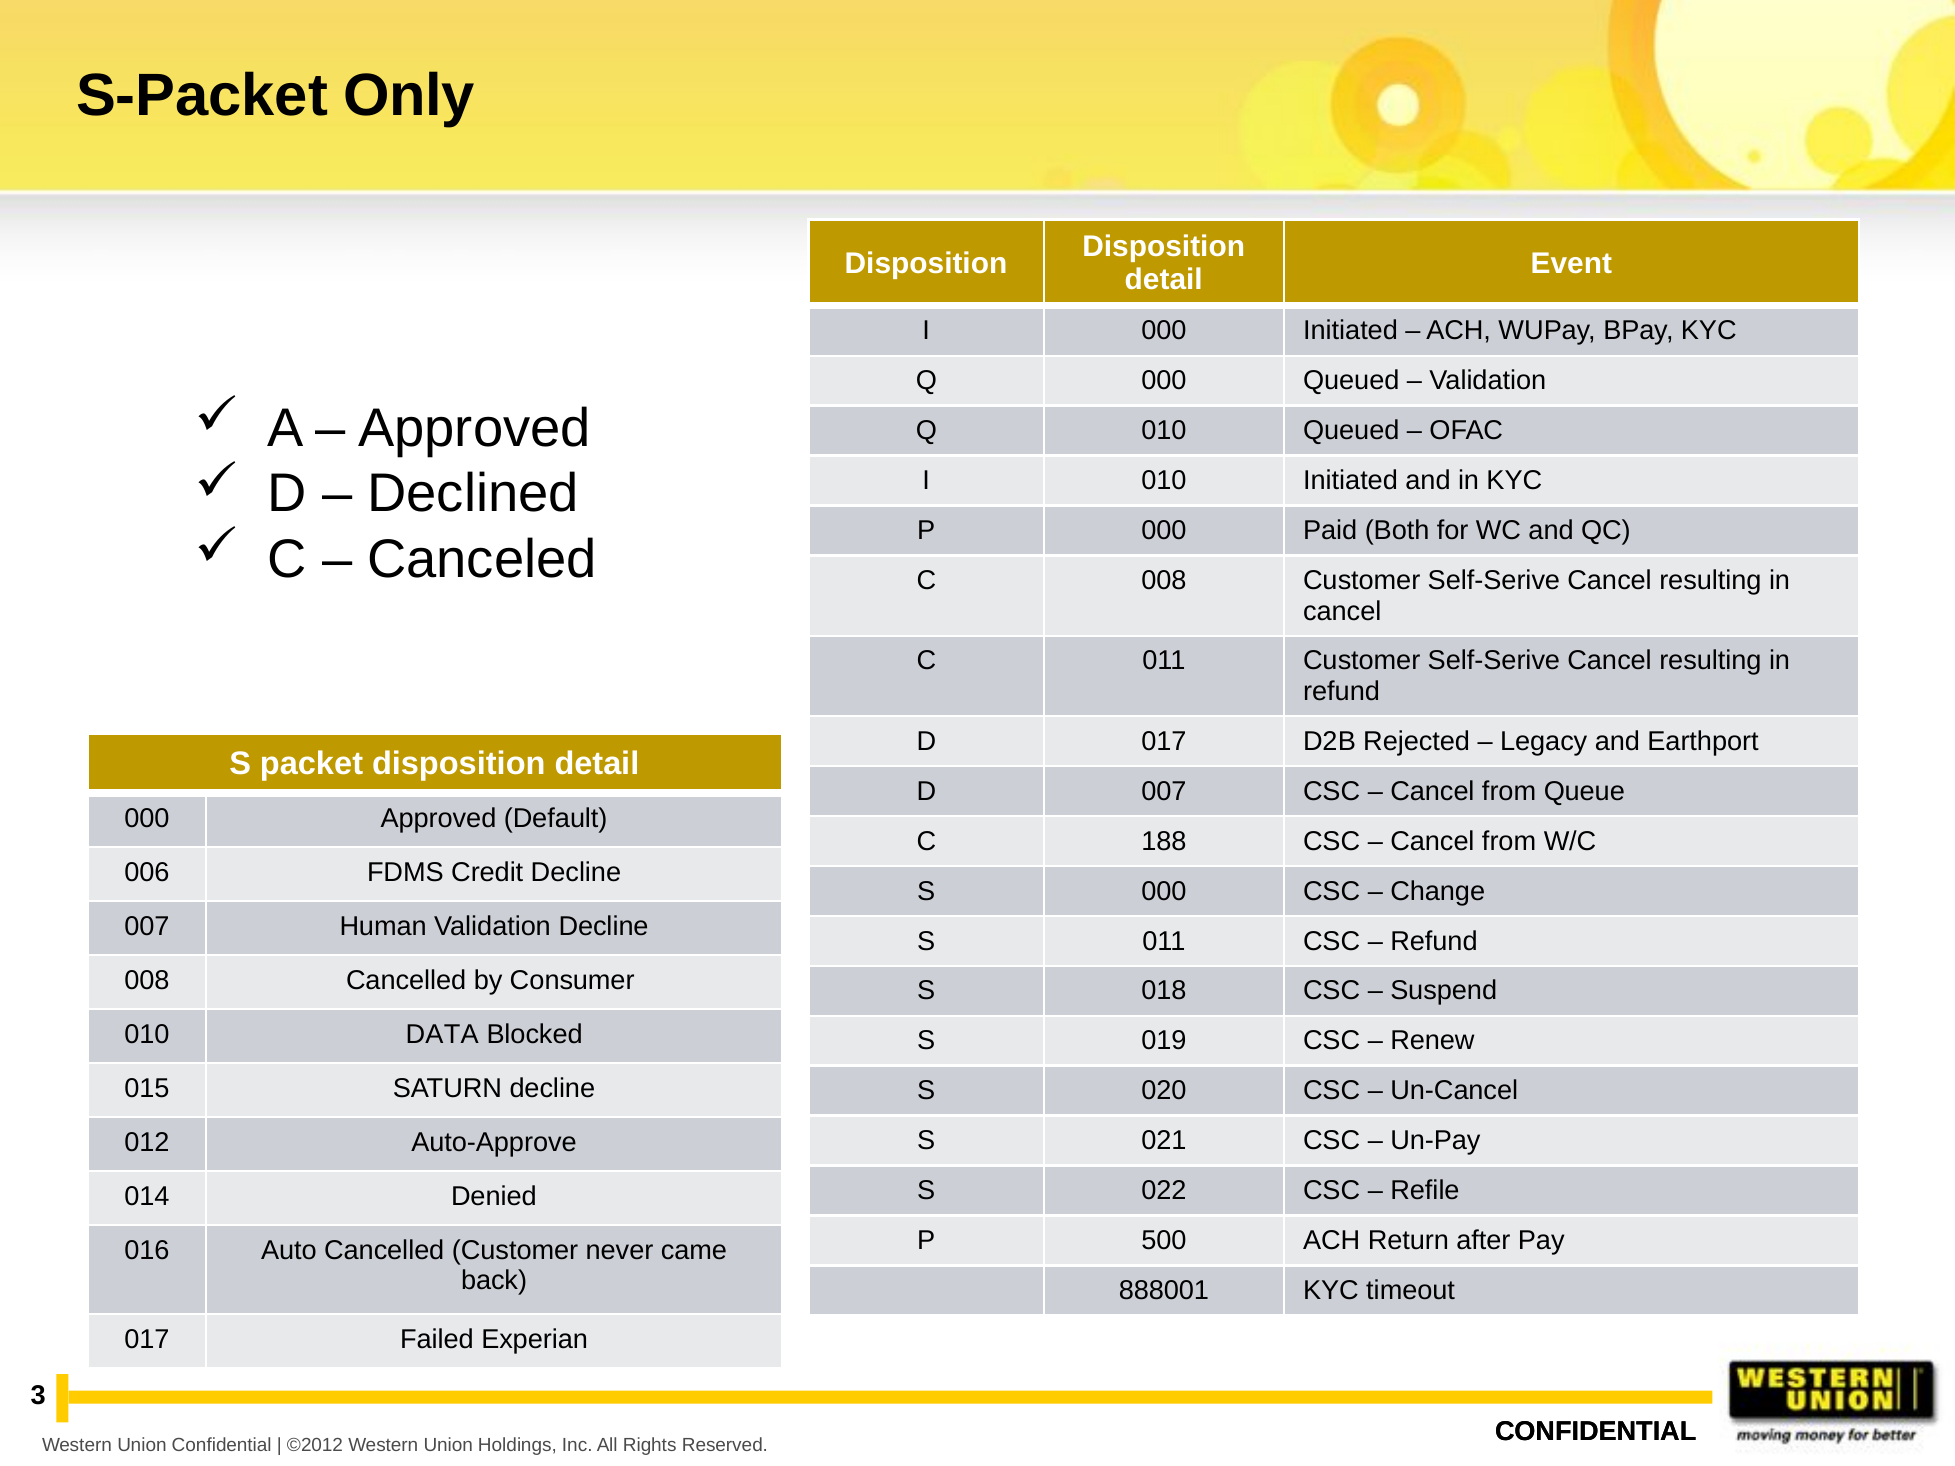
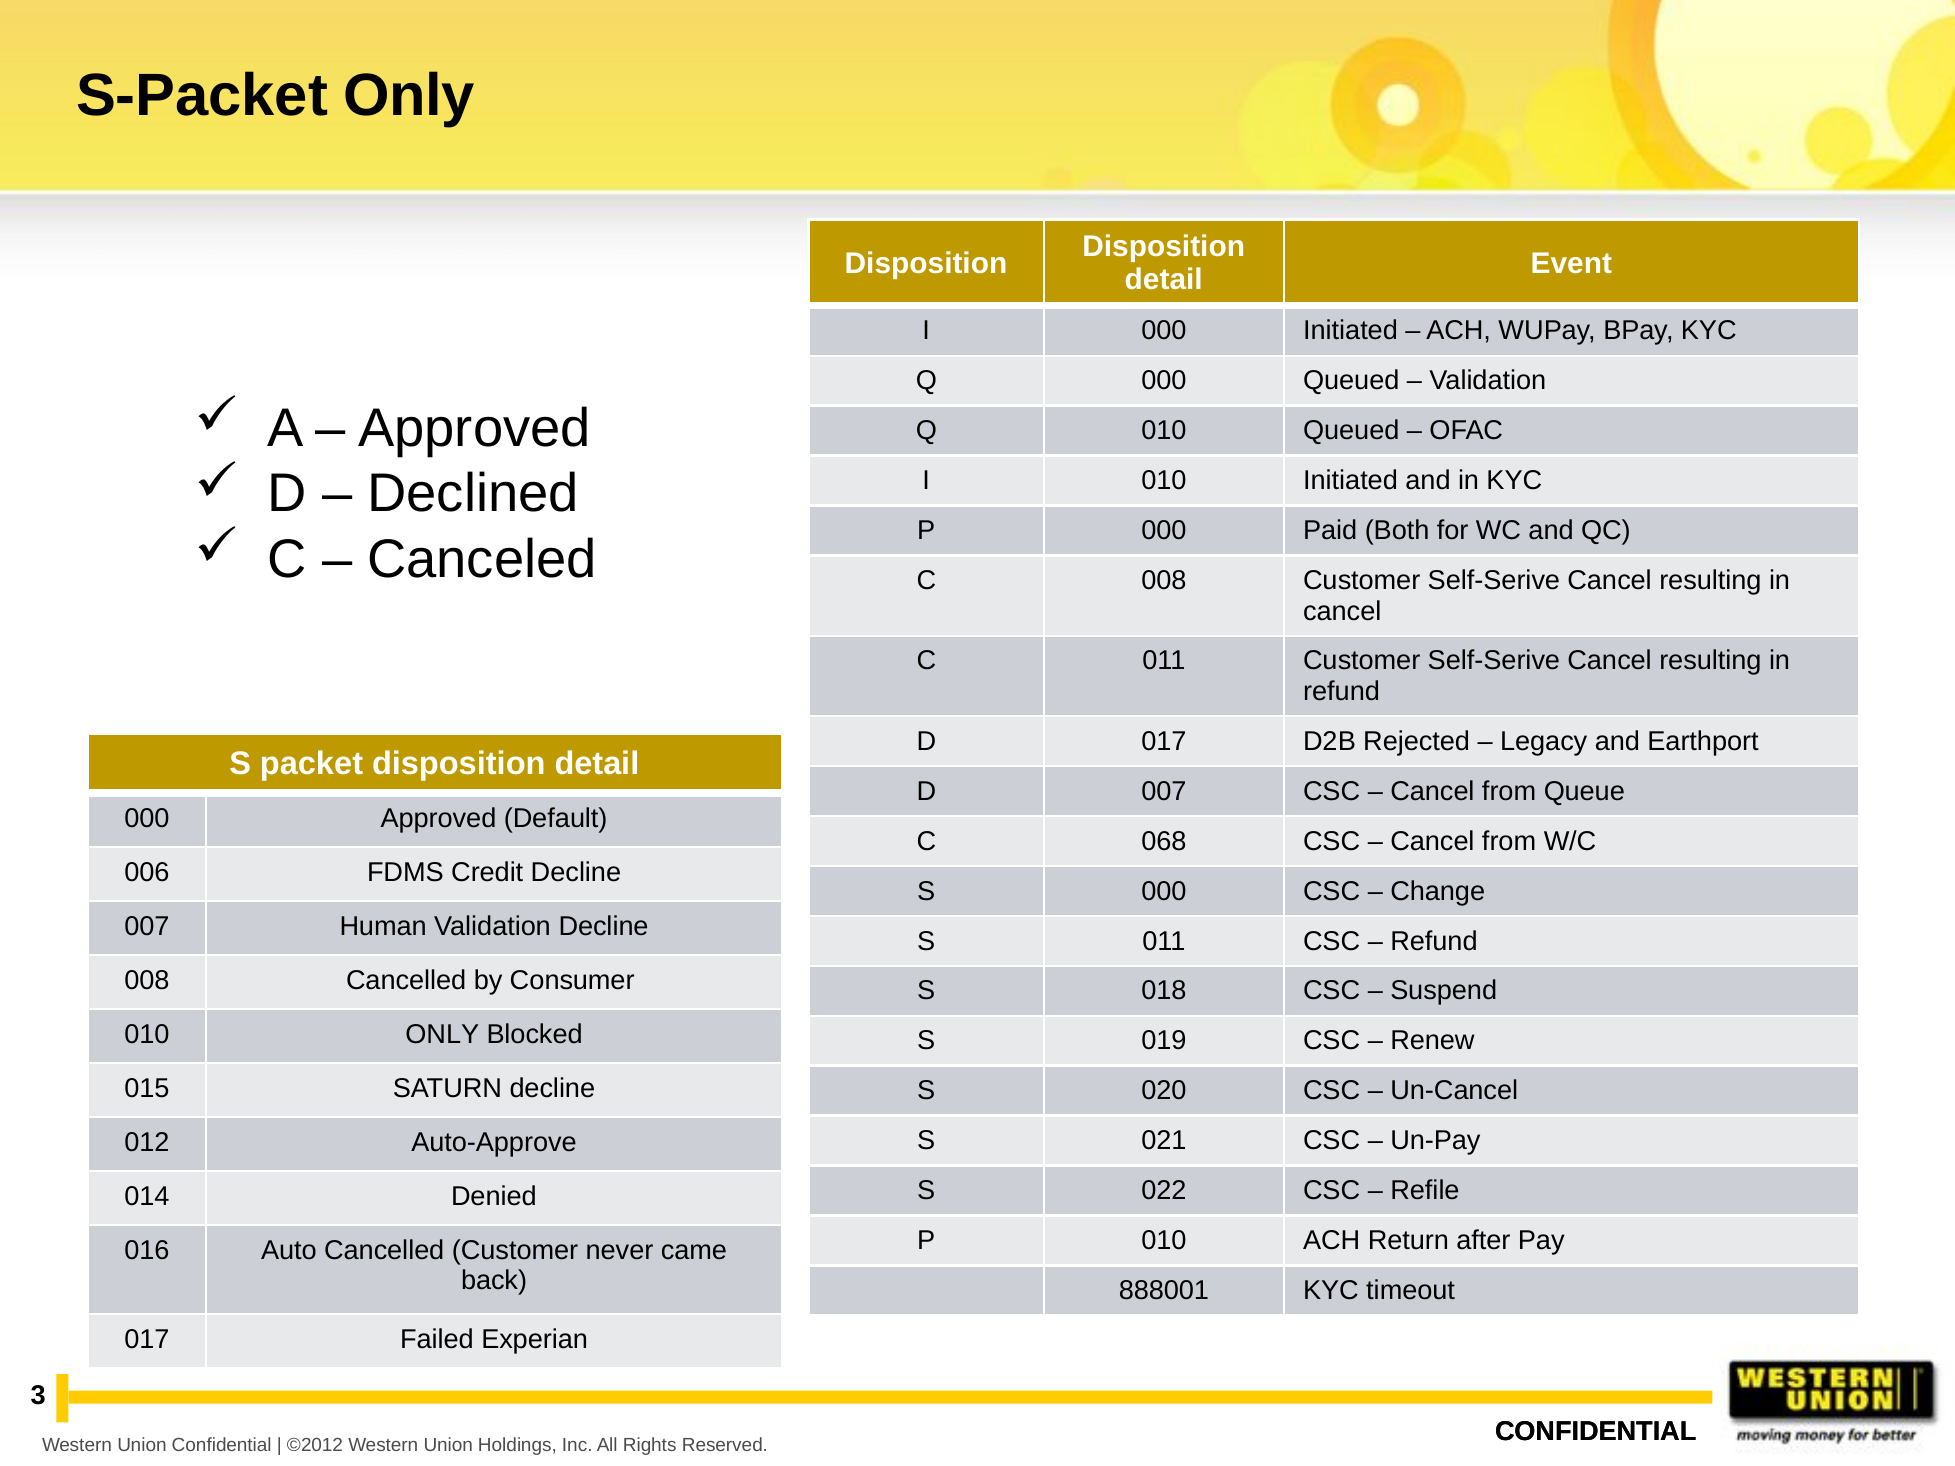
188: 188 -> 068
010 DATA: DATA -> ONLY
P 500: 500 -> 010
